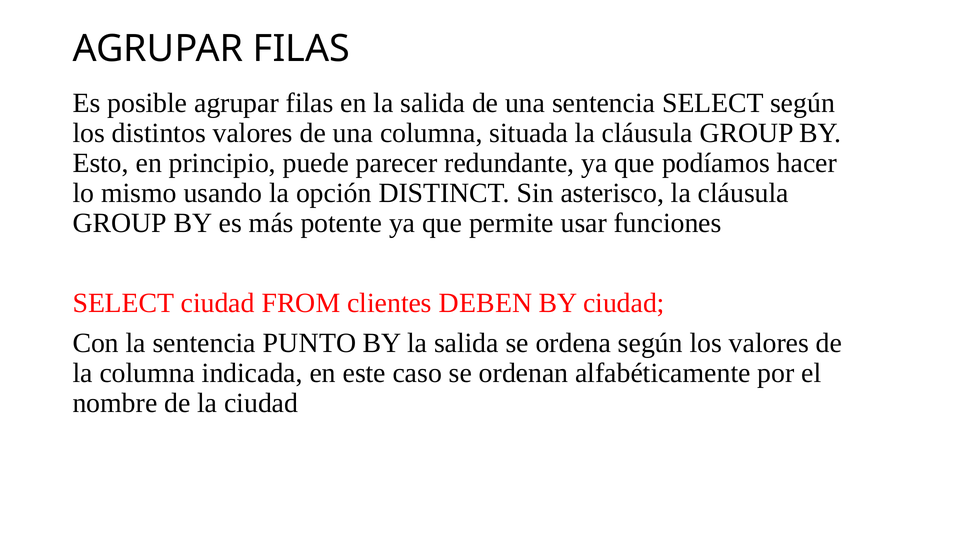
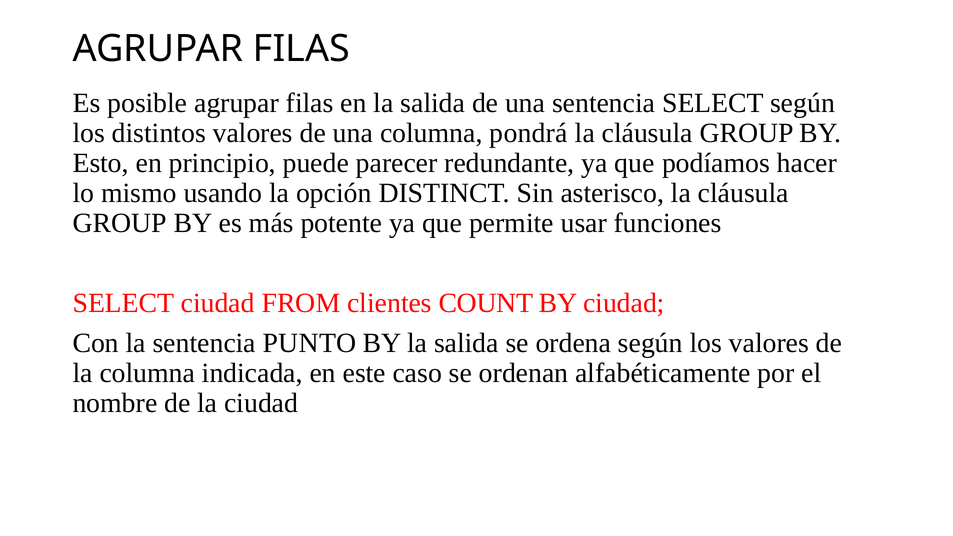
situada: situada -> pondrá
DEBEN: DEBEN -> COUNT
